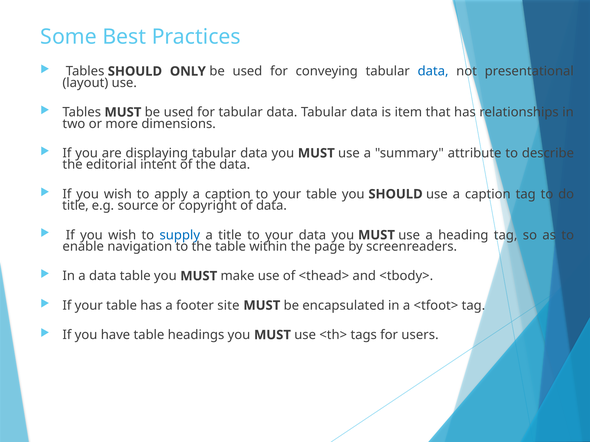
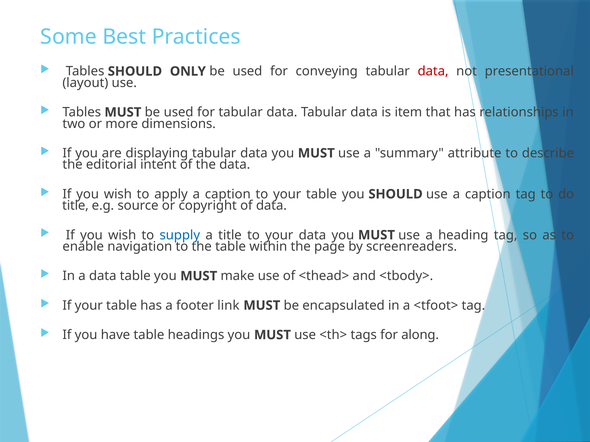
data at (433, 71) colour: blue -> red
site: site -> link
users: users -> along
